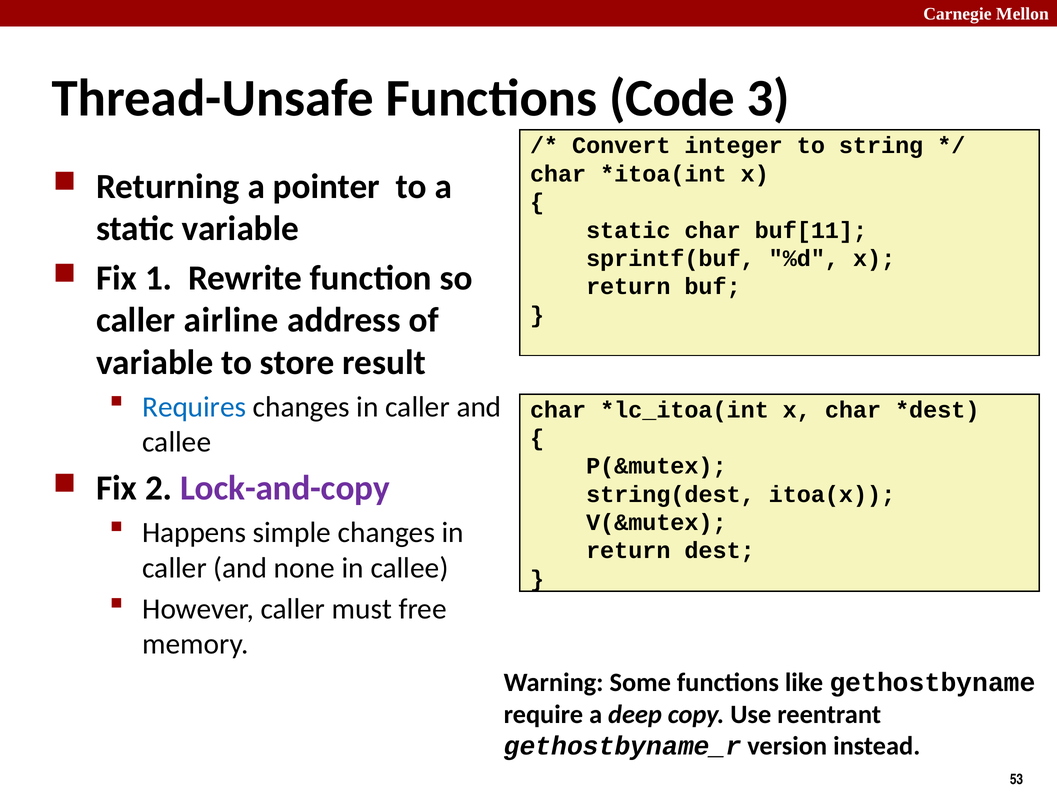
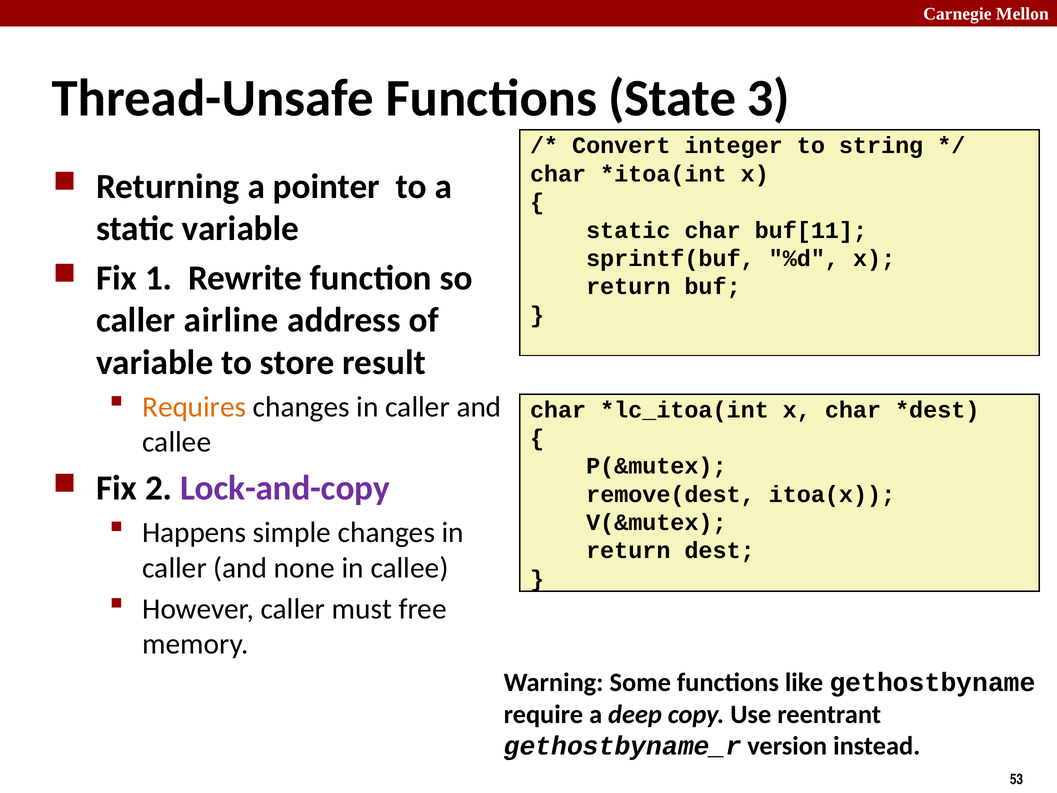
Code: Code -> State
Requires colour: blue -> orange
string(dest: string(dest -> remove(dest
